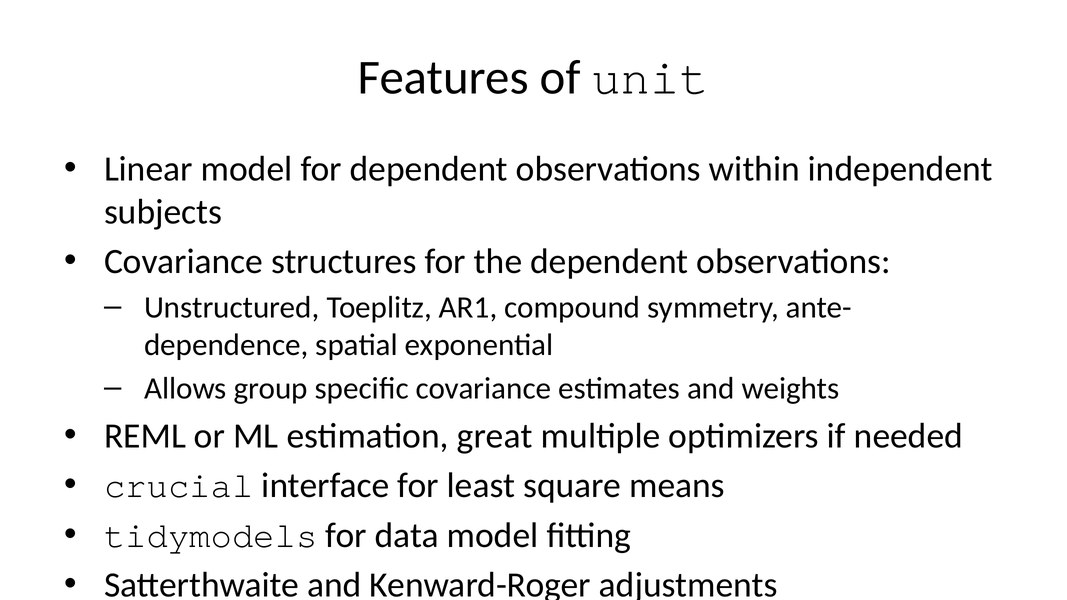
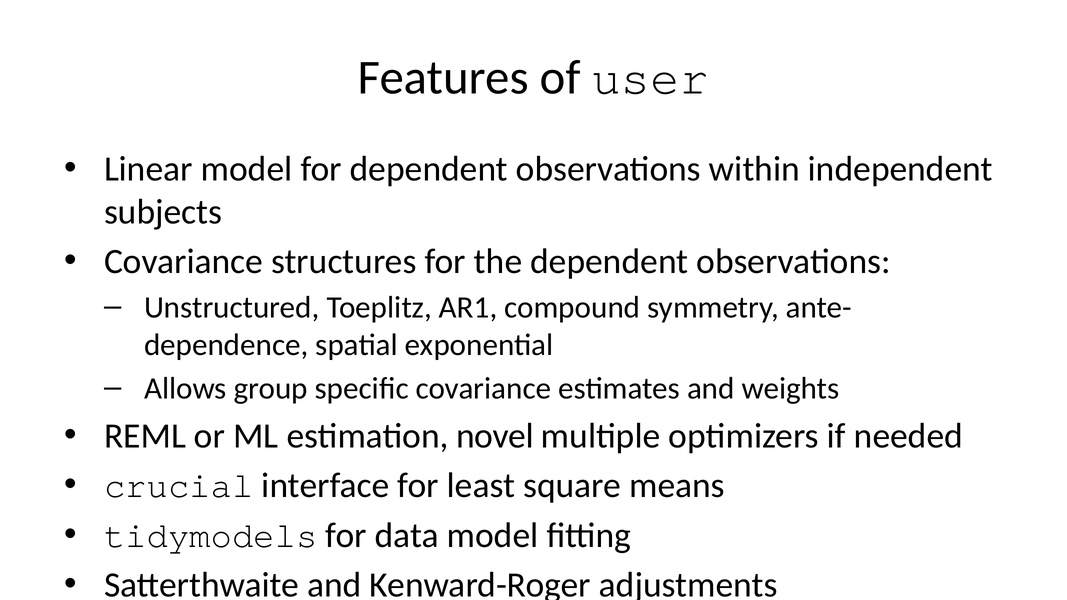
unit: unit -> user
great: great -> novel
